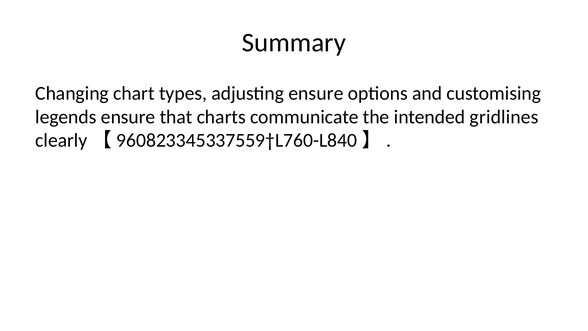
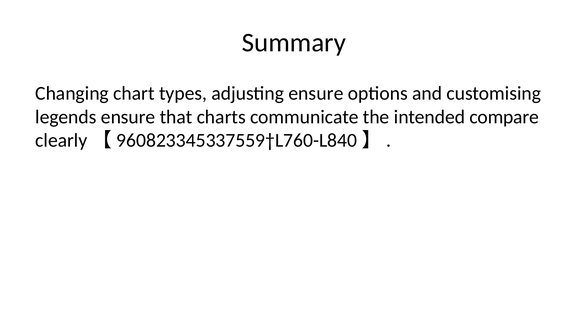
gridlines: gridlines -> compare
